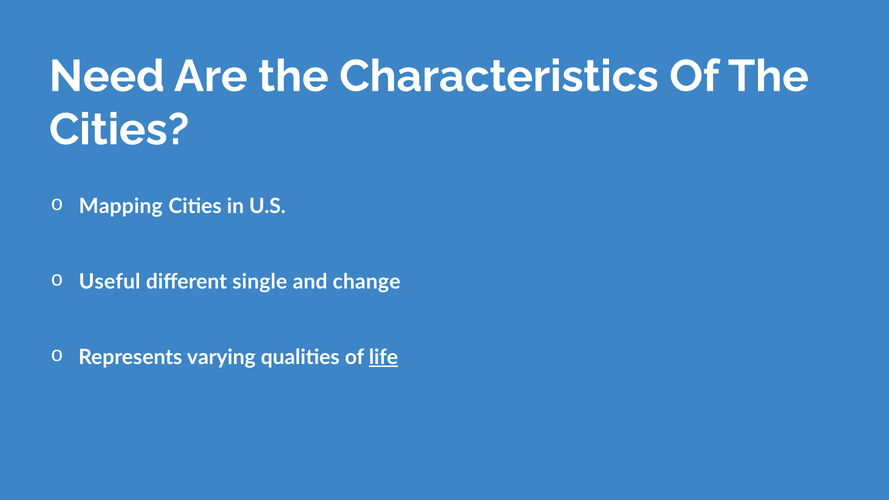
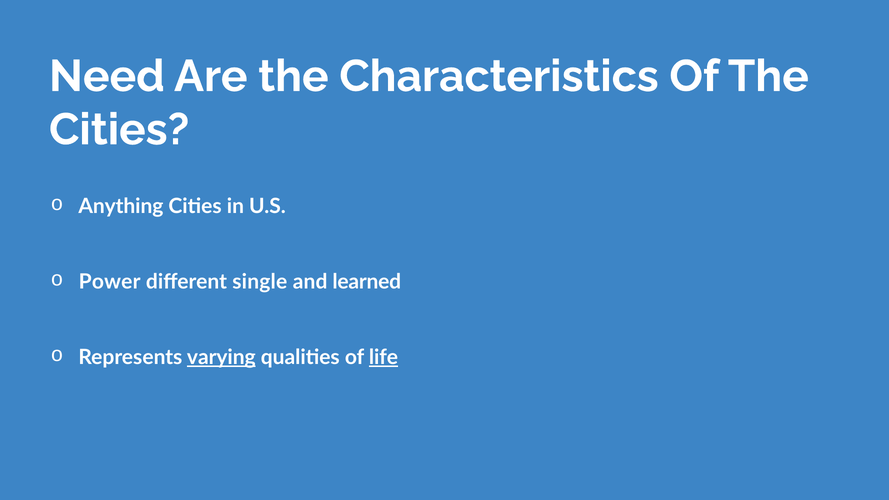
Mapping: Mapping -> Anything
Useful: Useful -> Power
change: change -> learned
varying underline: none -> present
